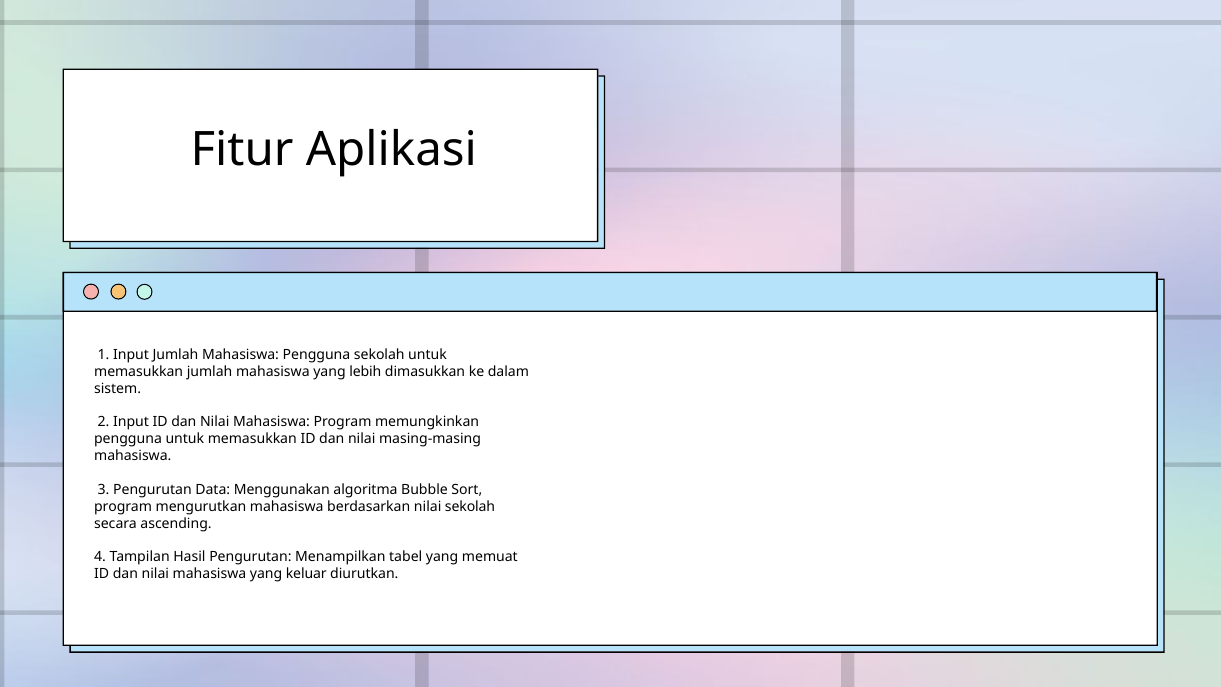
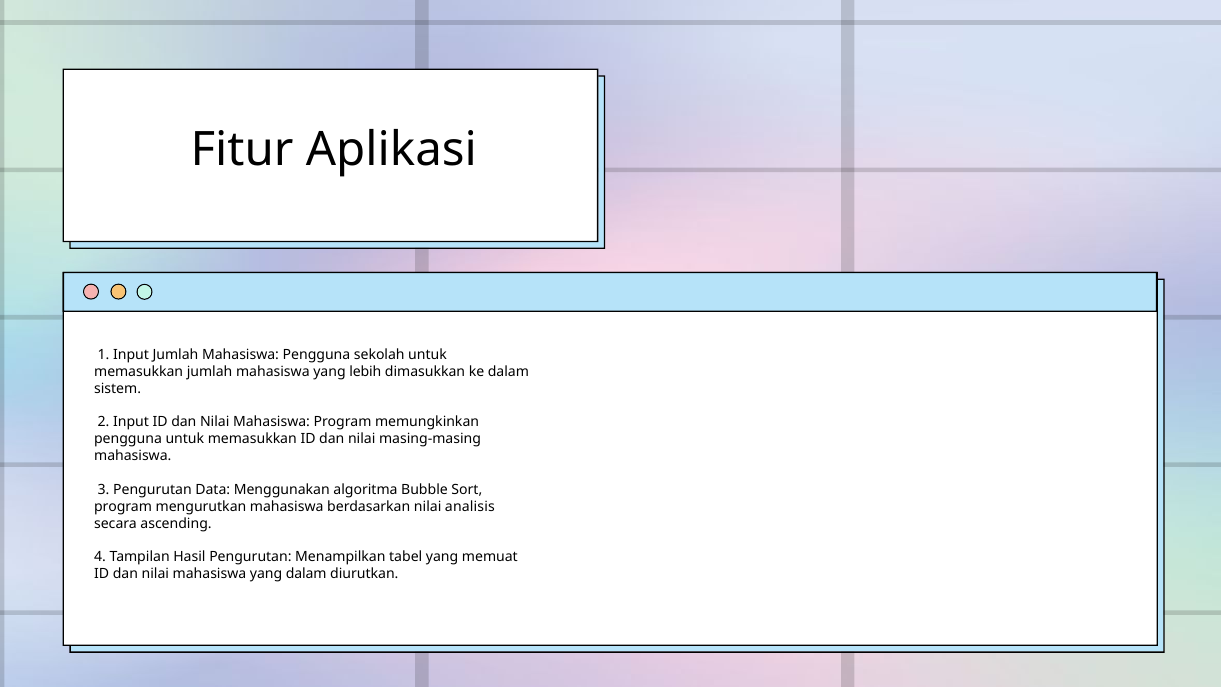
nilai sekolah: sekolah -> analisis
yang keluar: keluar -> dalam
